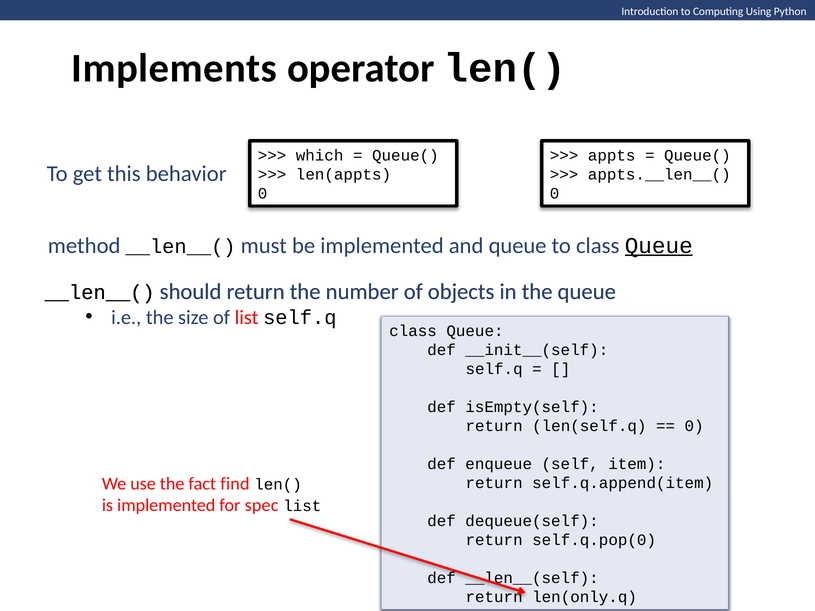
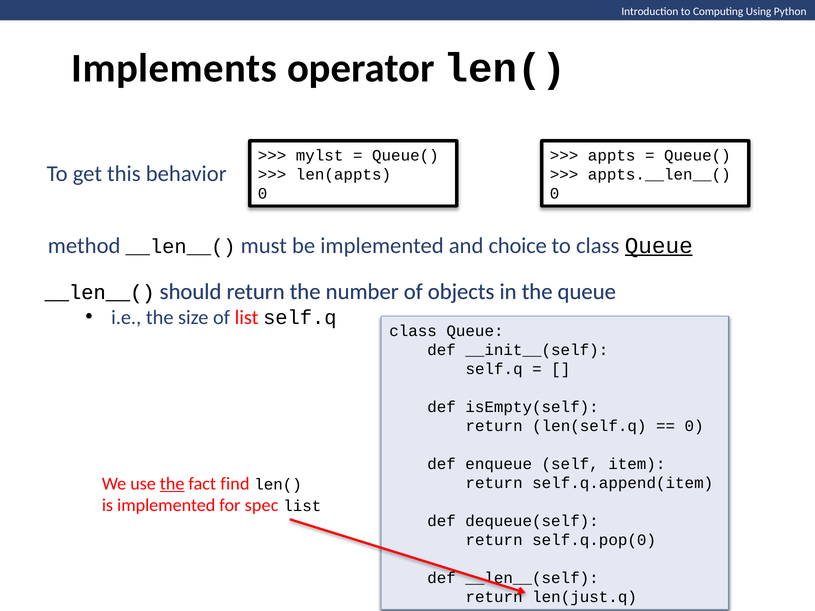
which: which -> mylst
and queue: queue -> choice
the at (172, 484) underline: none -> present
len(only.q: len(only.q -> len(just.q
